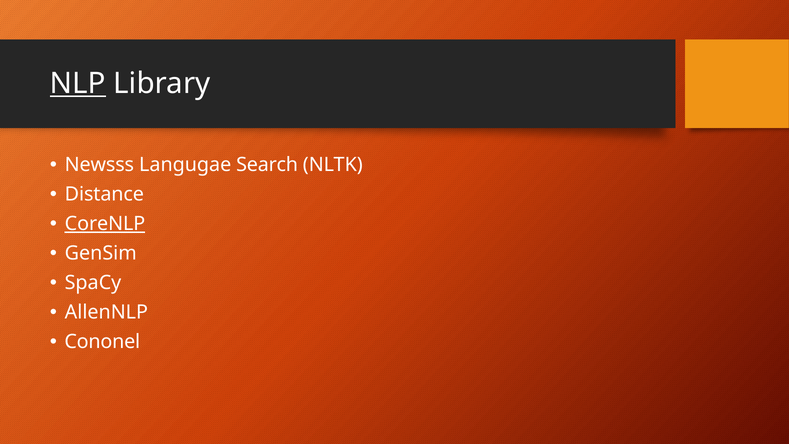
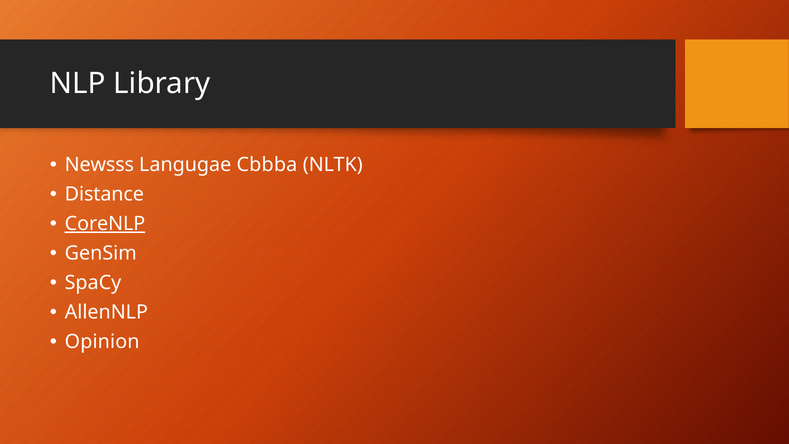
NLP underline: present -> none
Search: Search -> Cbbba
Cononel: Cononel -> Opinion
